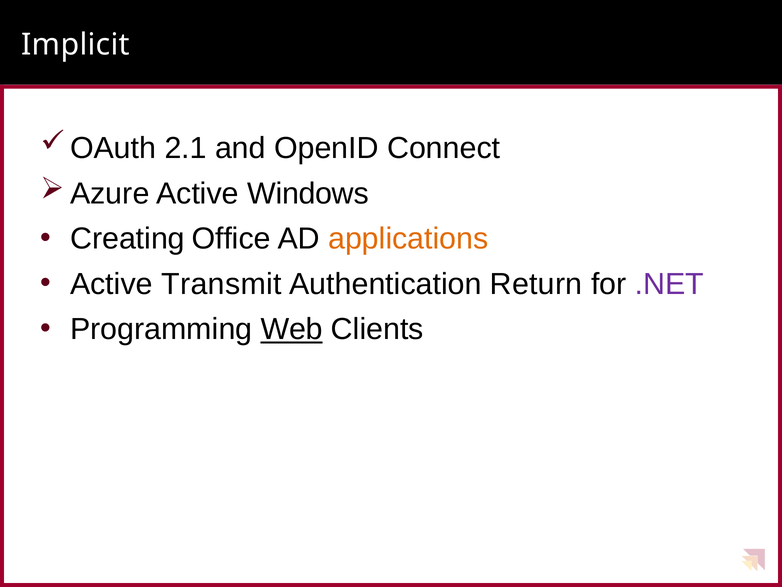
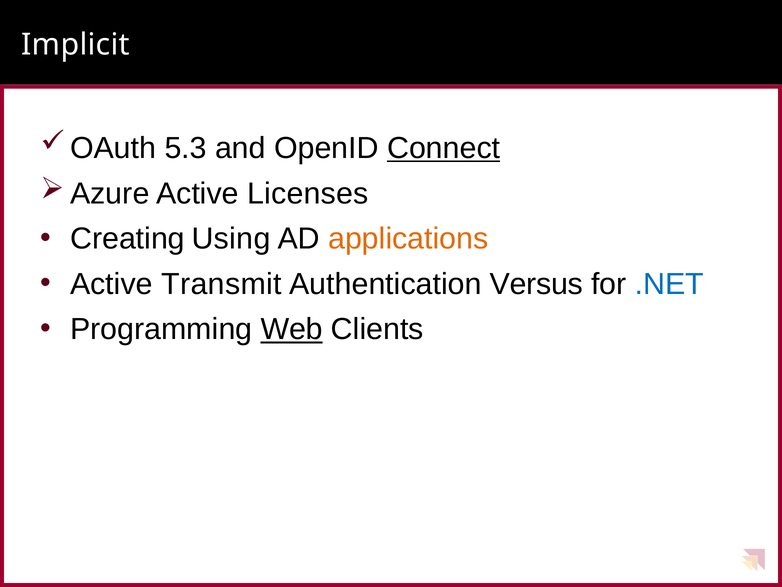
2.1: 2.1 -> 5.3
Connect underline: none -> present
Windows: Windows -> Licenses
Office: Office -> Using
Return: Return -> Versus
.NET colour: purple -> blue
